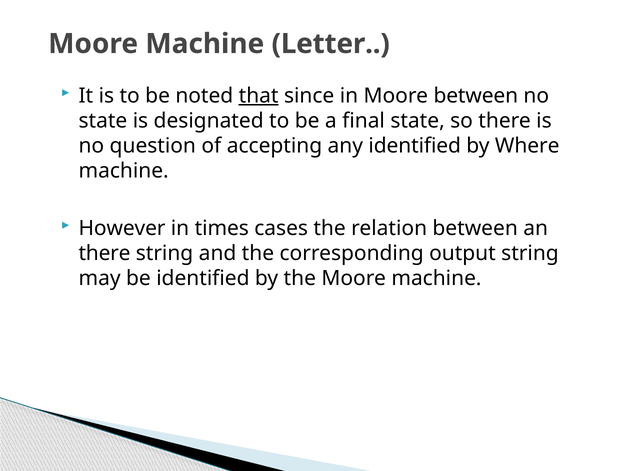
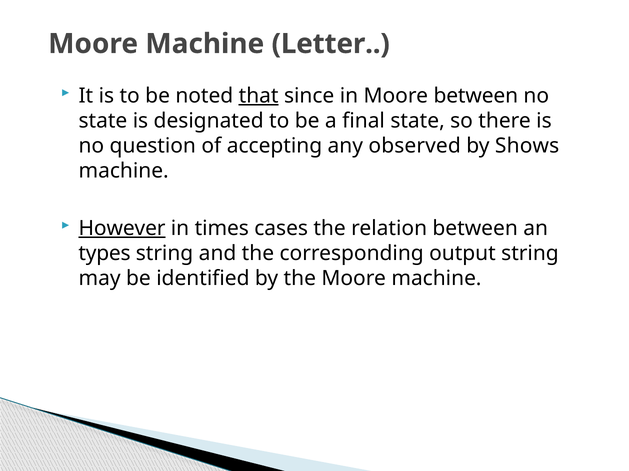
any identified: identified -> observed
Where: Where -> Shows
However underline: none -> present
there at (105, 254): there -> types
